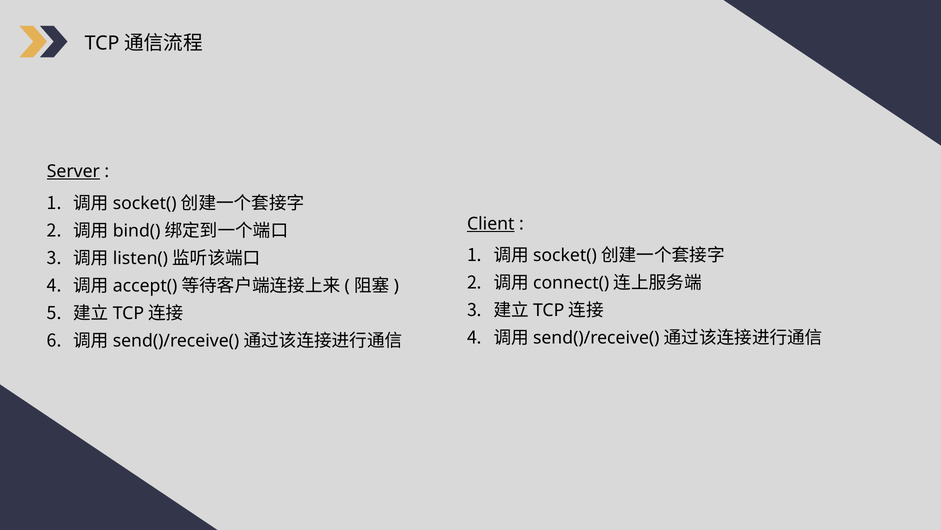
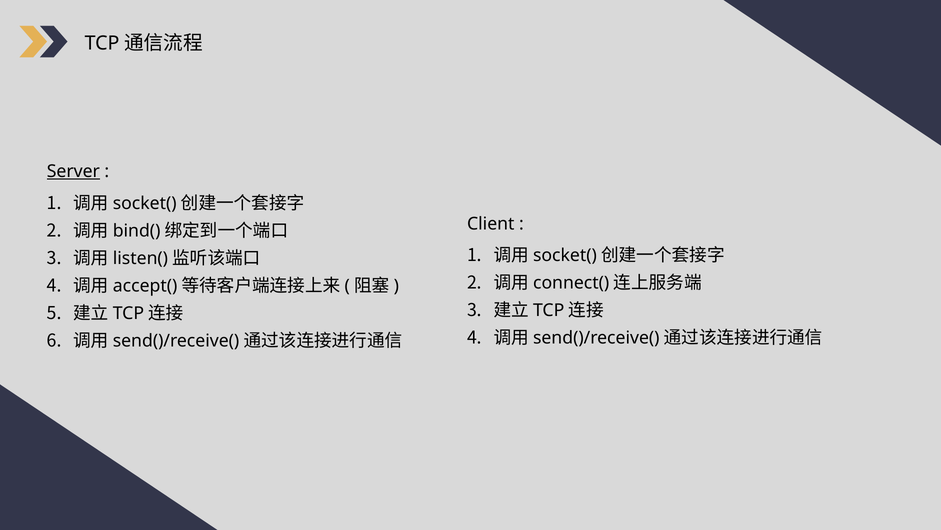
Client underline: present -> none
